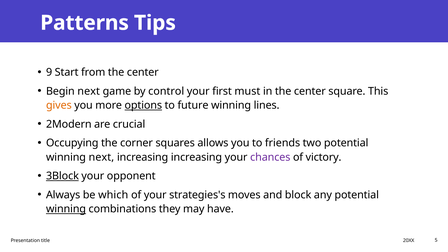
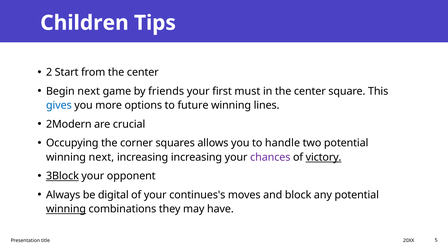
Patterns: Patterns -> Children
9: 9 -> 2
control: control -> friends
gives colour: orange -> blue
options underline: present -> none
friends: friends -> handle
victory underline: none -> present
which: which -> digital
strategies's: strategies's -> continues's
